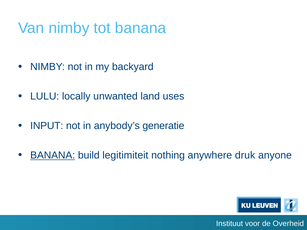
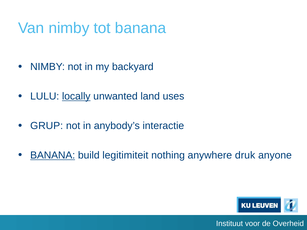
locally underline: none -> present
INPUT: INPUT -> GRUP
generatie: generatie -> interactie
